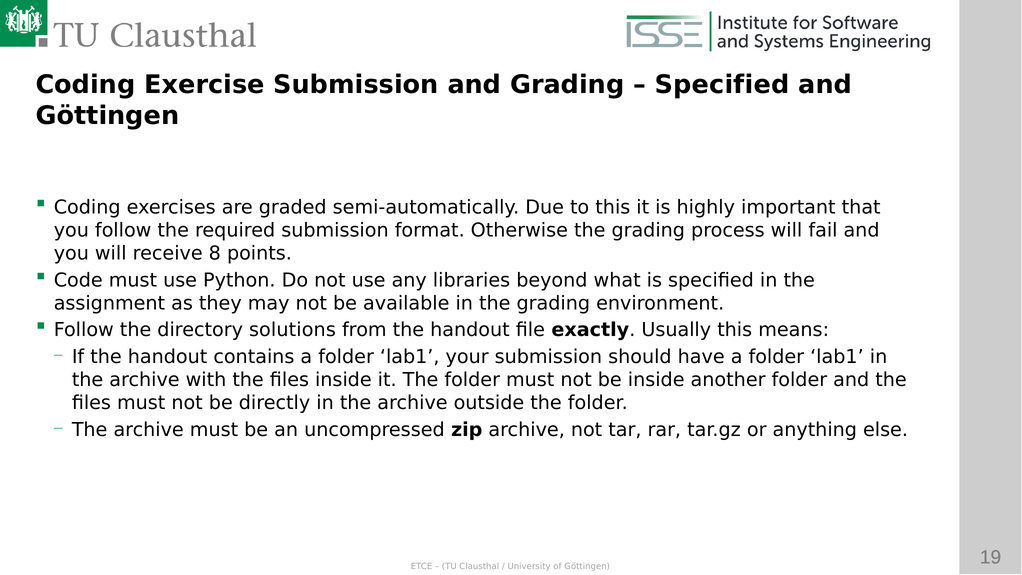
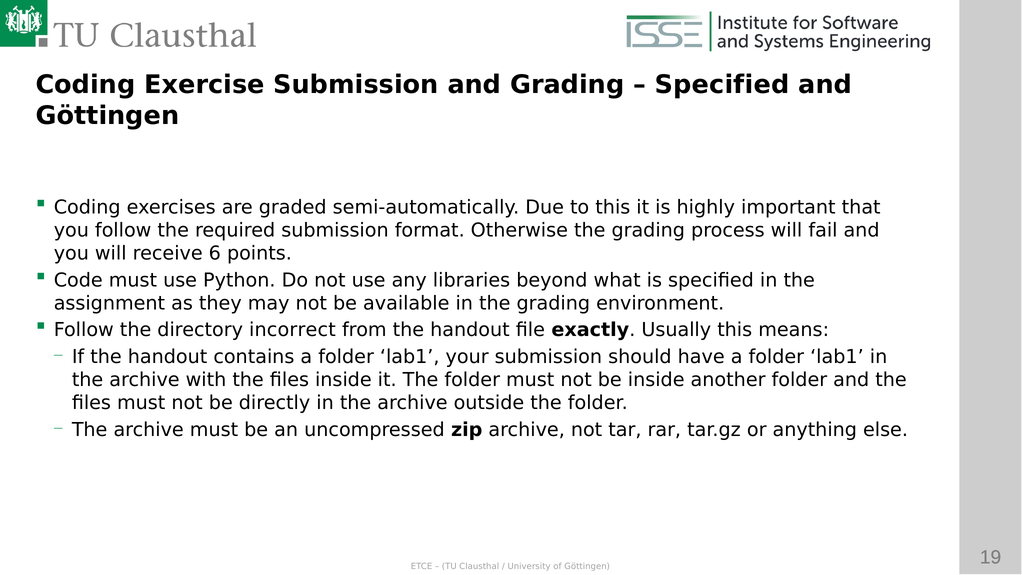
8: 8 -> 6
solutions: solutions -> incorrect
